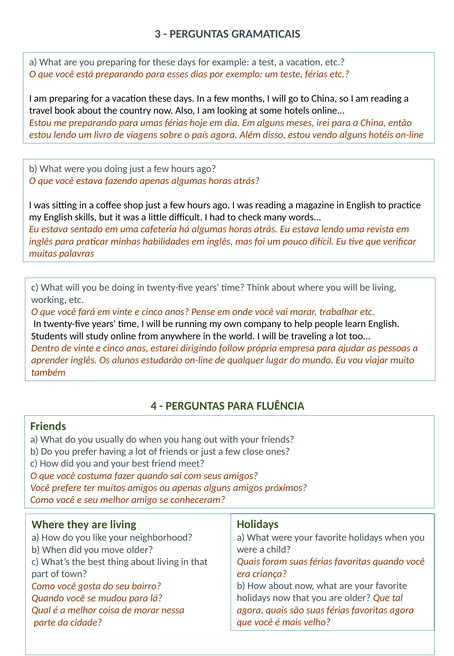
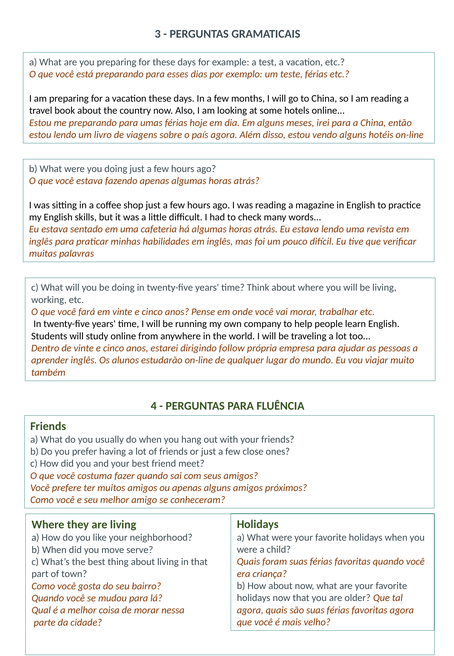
move older: older -> serve
